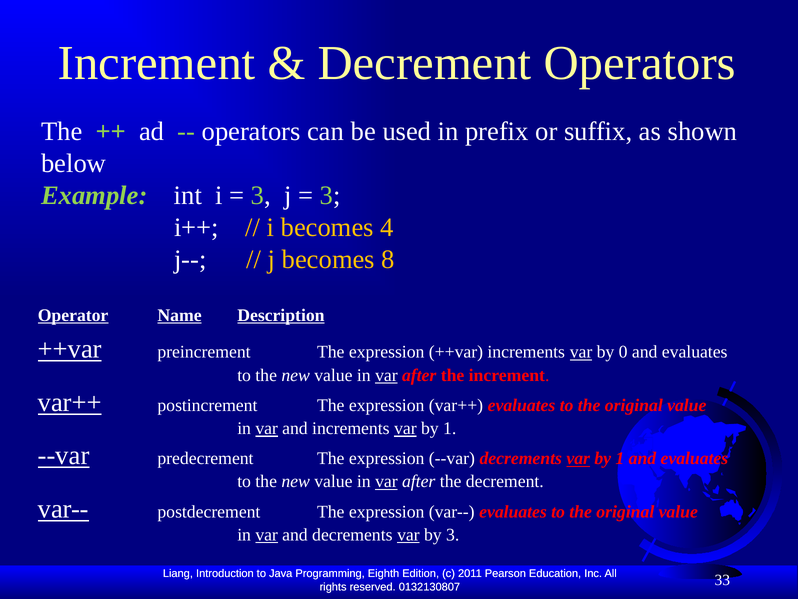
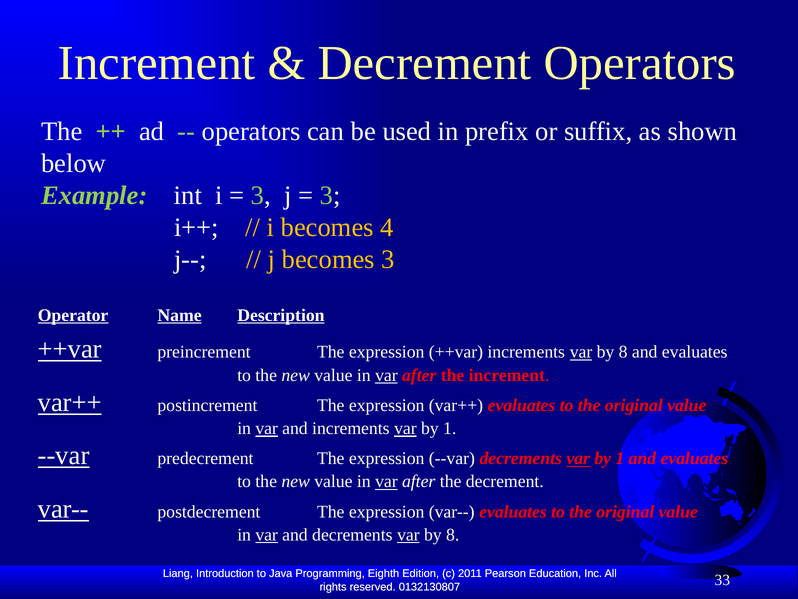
becomes 8: 8 -> 3
increments var by 0: 0 -> 8
decrements var by 3: 3 -> 8
